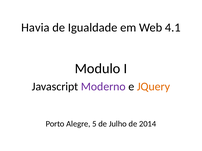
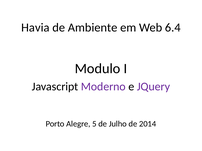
Igualdade: Igualdade -> Ambiente
4.1: 4.1 -> 6.4
JQuery colour: orange -> purple
